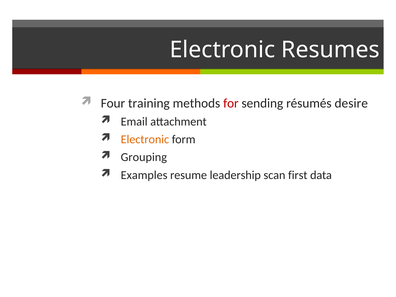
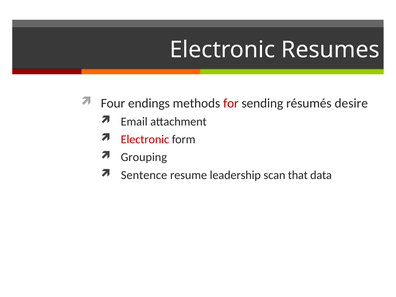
training: training -> endings
Electronic at (145, 139) colour: orange -> red
Examples: Examples -> Sentence
first: first -> that
